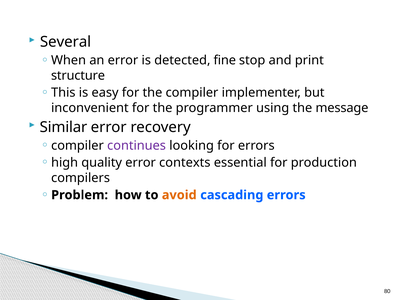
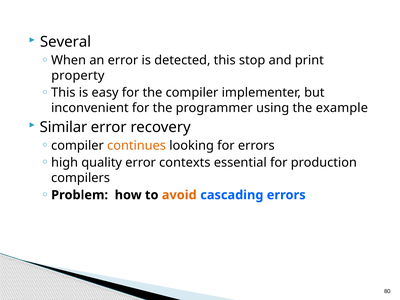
detected fine: fine -> this
structure: structure -> property
message: message -> example
continues colour: purple -> orange
